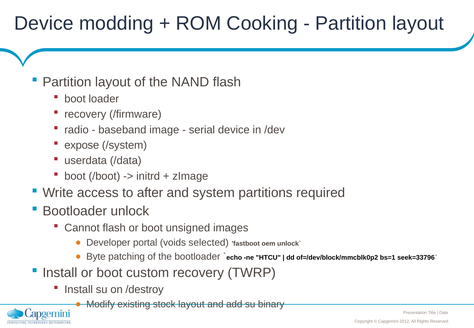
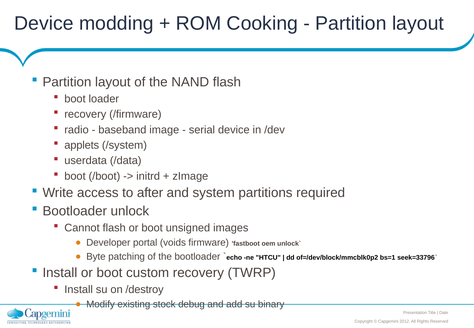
expose: expose -> applets
selected: selected -> firmware
stock layout: layout -> debug
